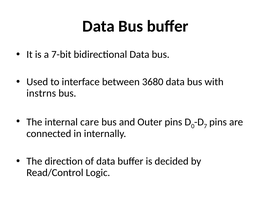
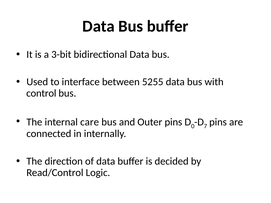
7-bit: 7-bit -> 3-bit
3680: 3680 -> 5255
instrns: instrns -> control
